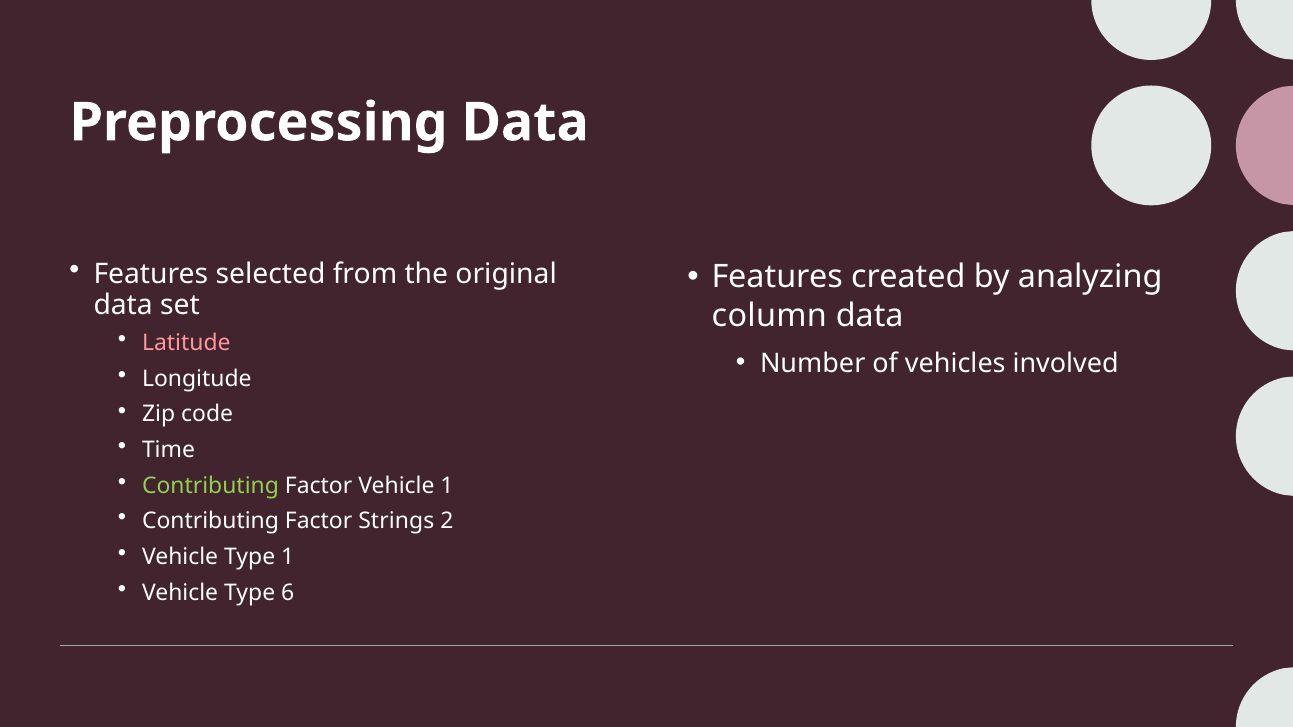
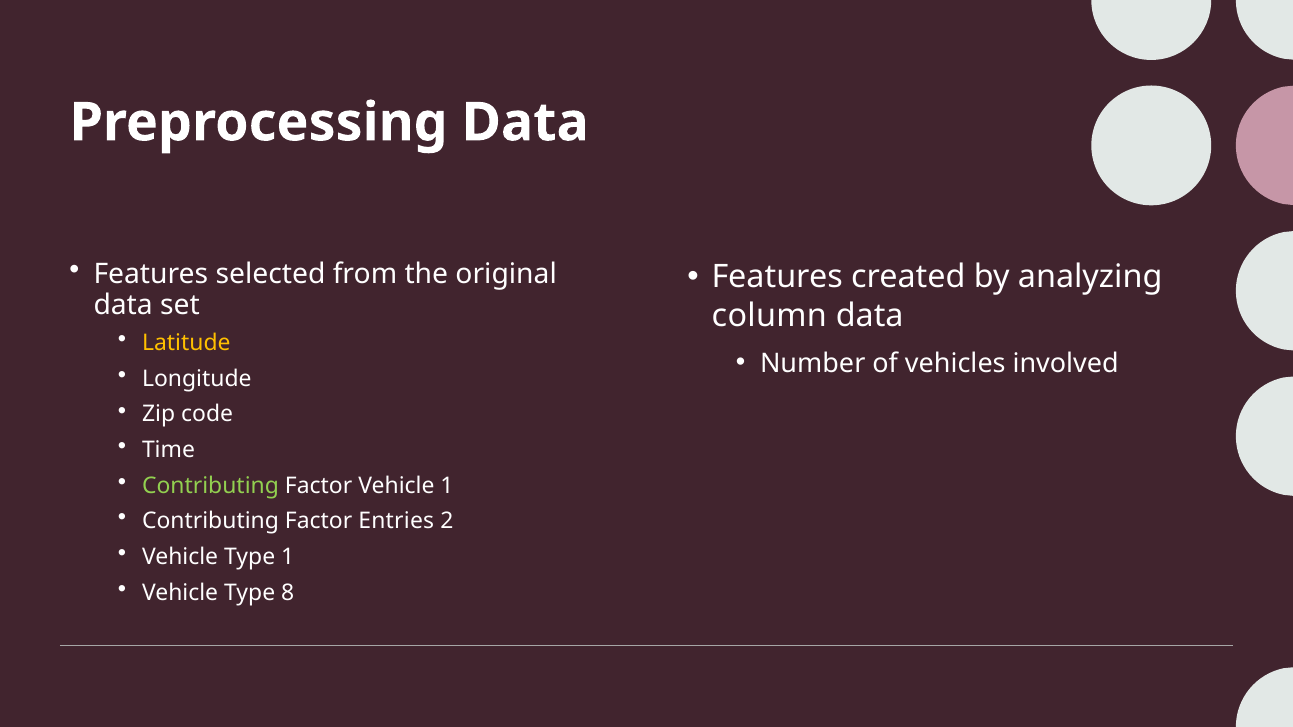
Latitude colour: pink -> yellow
Strings: Strings -> Entries
6: 6 -> 8
